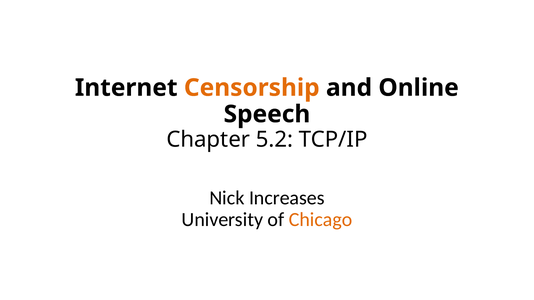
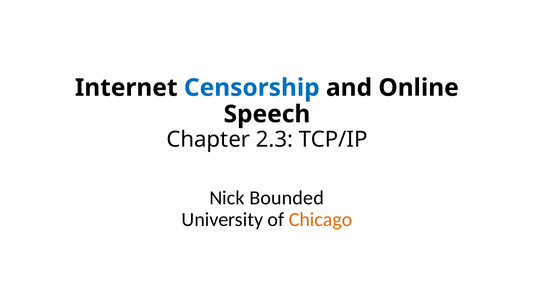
Censorship colour: orange -> blue
5.2: 5.2 -> 2.3
Increases: Increases -> Bounded
